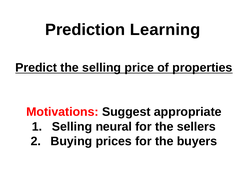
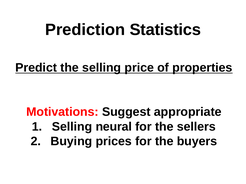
Learning: Learning -> Statistics
